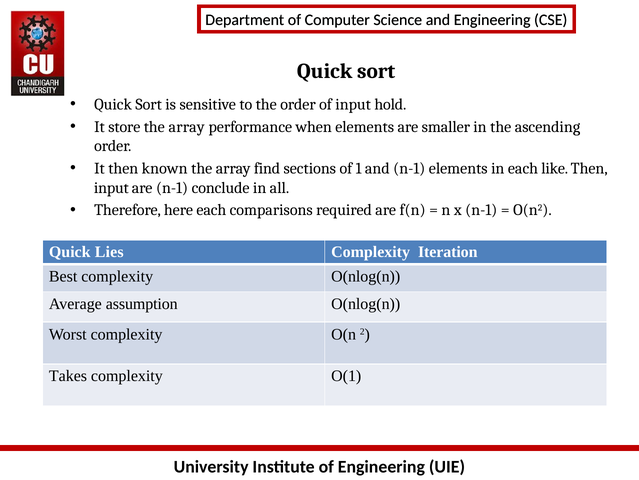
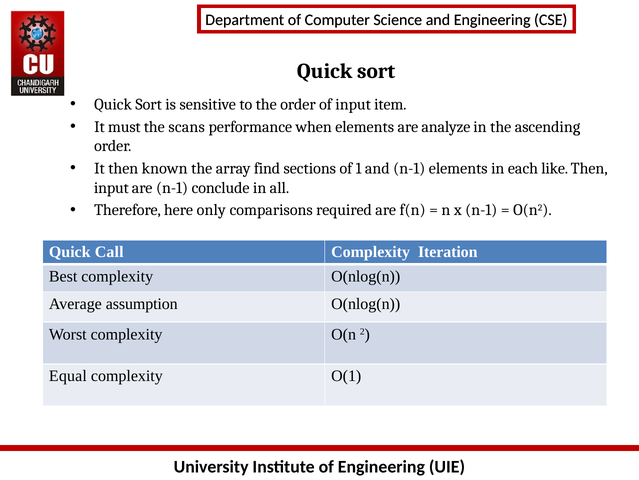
hold: hold -> item
store: store -> must
array at (187, 127): array -> scans
smaller: smaller -> analyze
here each: each -> only
Lies: Lies -> Call
Takes: Takes -> Equal
